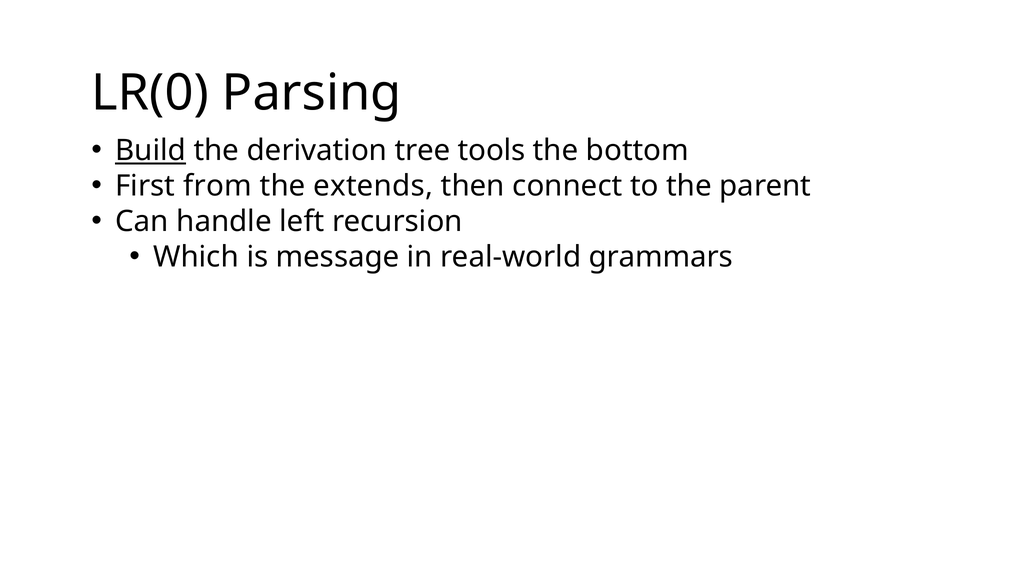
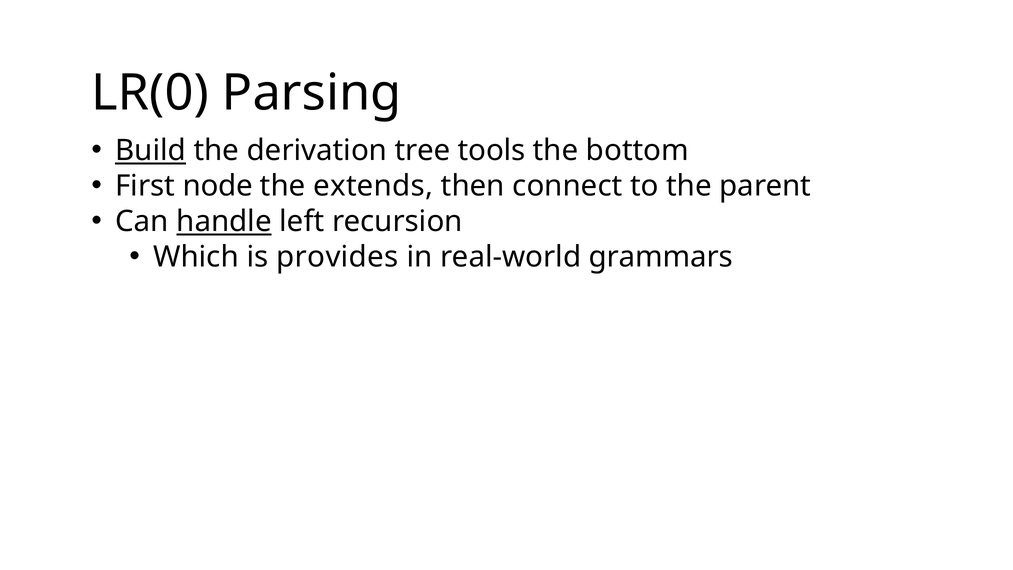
from: from -> node
handle underline: none -> present
message: message -> provides
